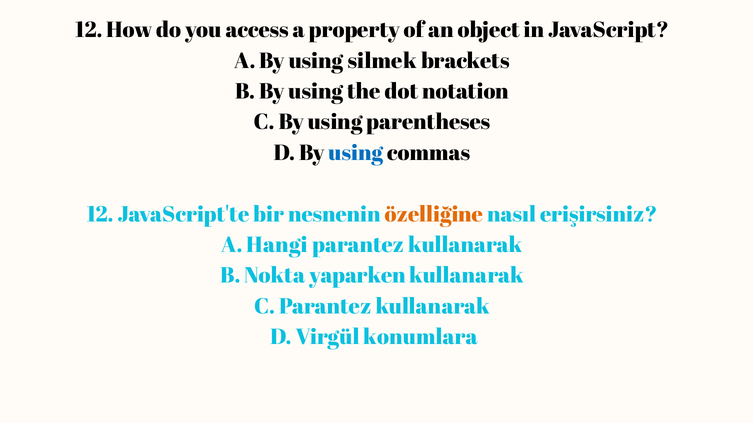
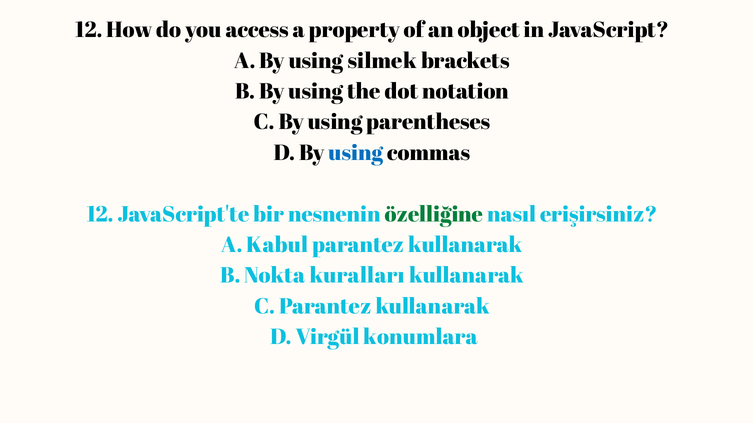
özelliğine colour: orange -> green
Hangi: Hangi -> Kabul
yaparken: yaparken -> kuralları
